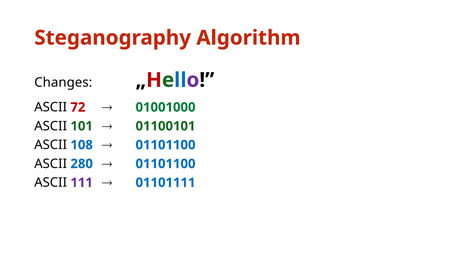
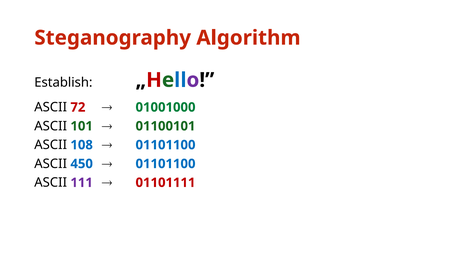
Changes: Changes -> Establish
280: 280 -> 450
01101111 colour: blue -> red
